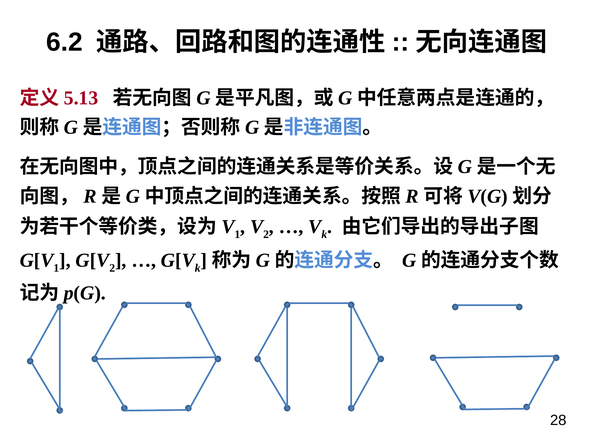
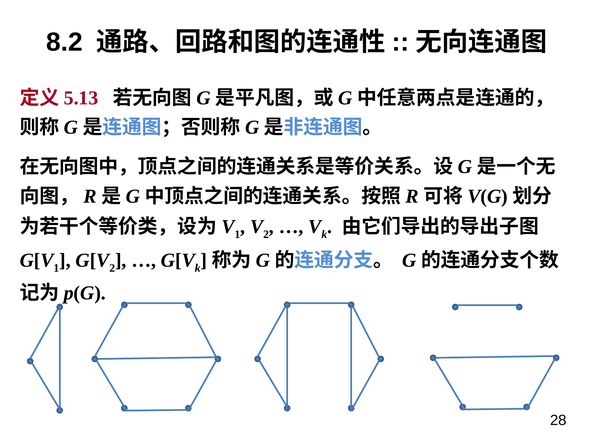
6.2: 6.2 -> 8.2
